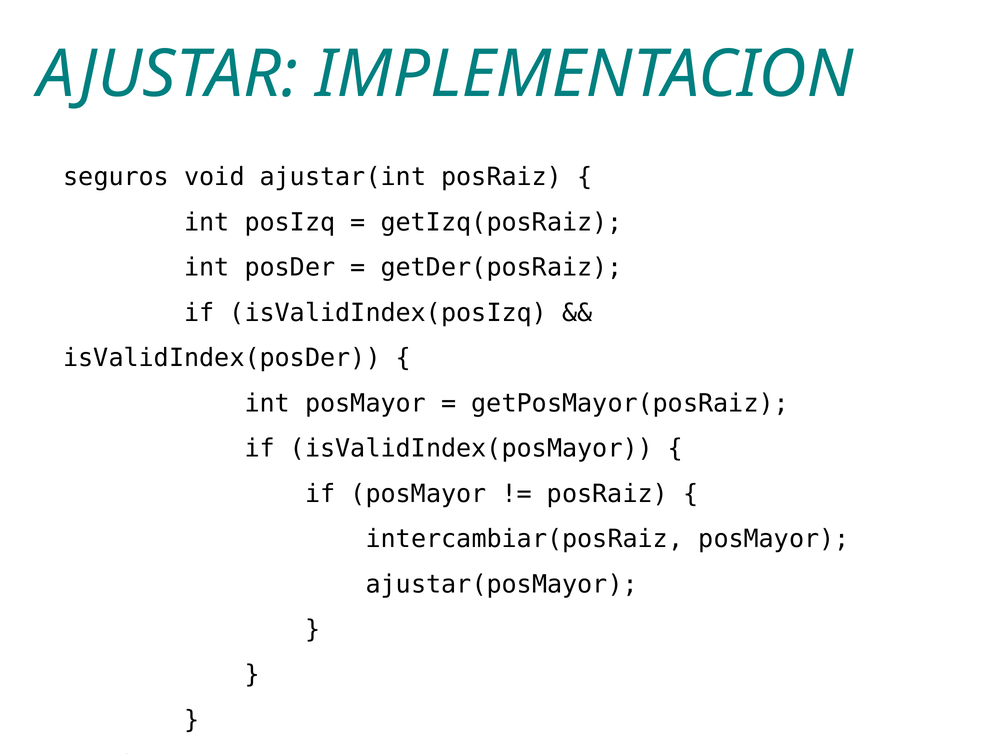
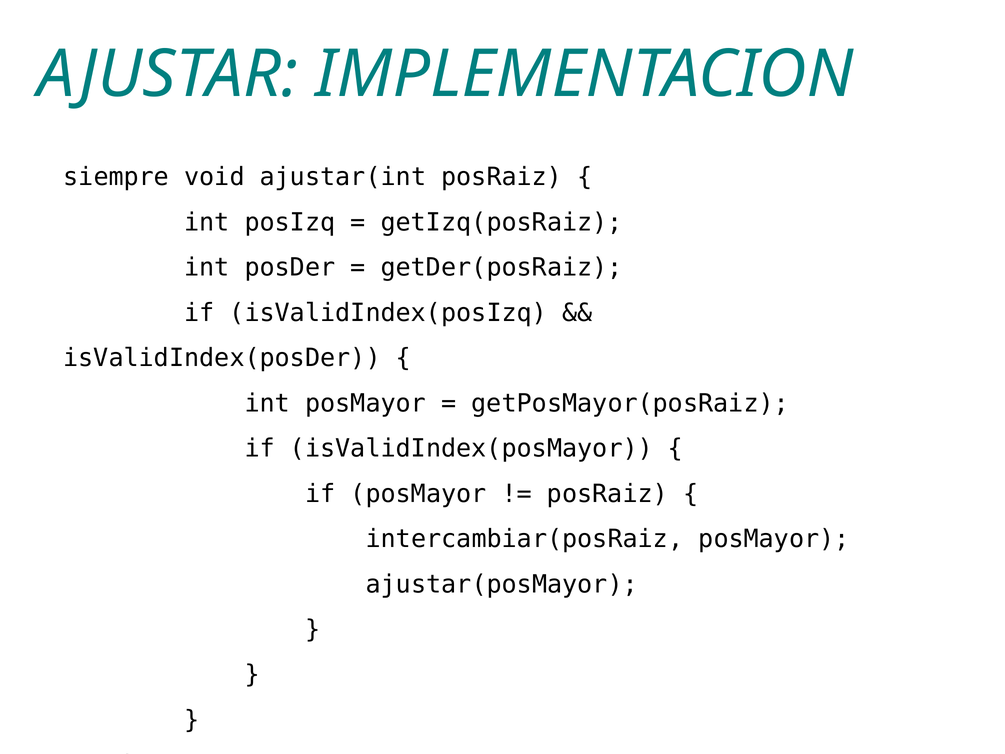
seguros: seguros -> siempre
